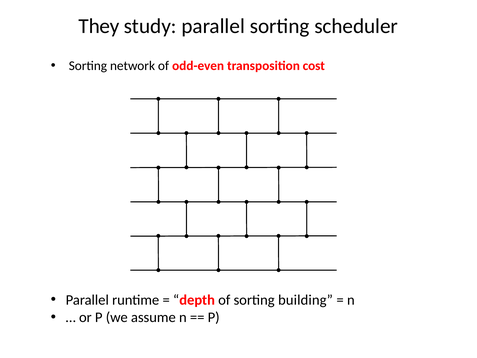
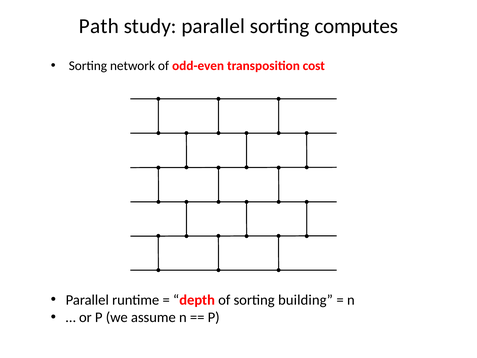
They: They -> Path
scheduler: scheduler -> computes
